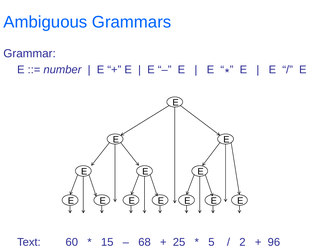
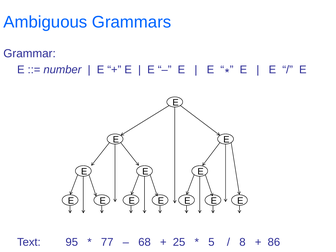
60: 60 -> 95
15: 15 -> 77
2: 2 -> 8
96: 96 -> 86
